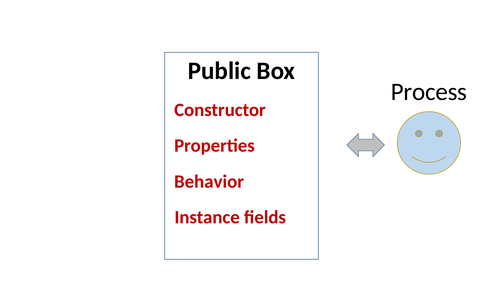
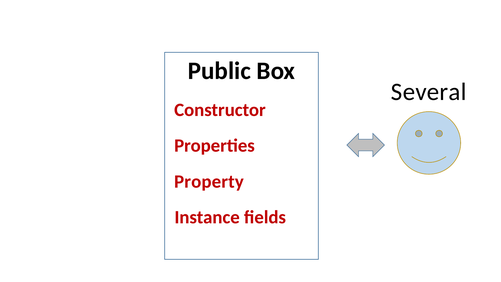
Process: Process -> Several
Behavior: Behavior -> Property
